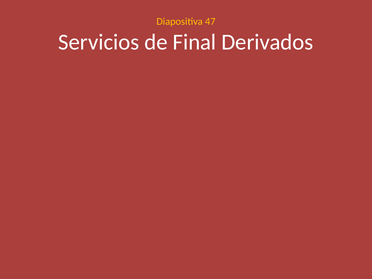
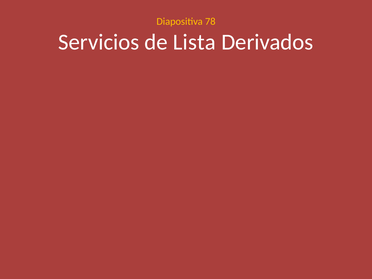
47: 47 -> 78
Final: Final -> Lista
